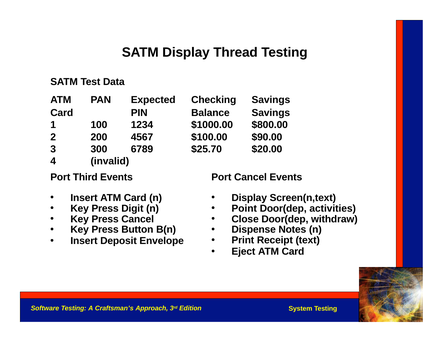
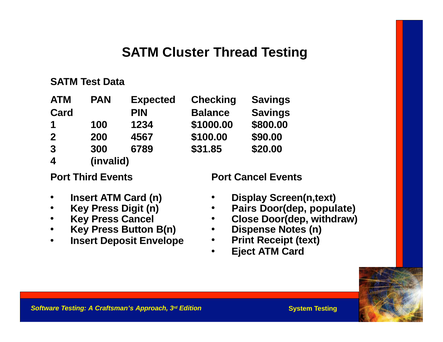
SATM Display: Display -> Cluster
$25.70: $25.70 -> $31.85
Point: Point -> Pairs
activities: activities -> populate
